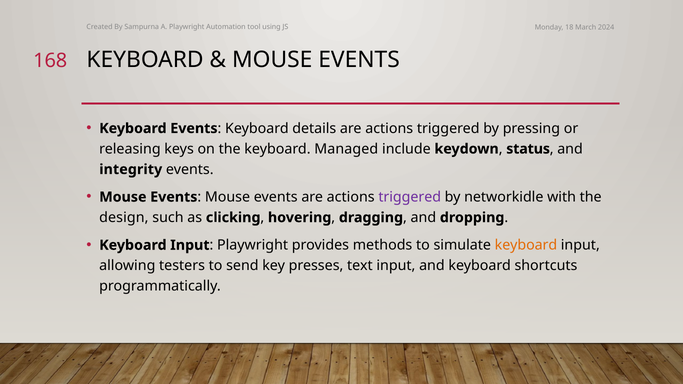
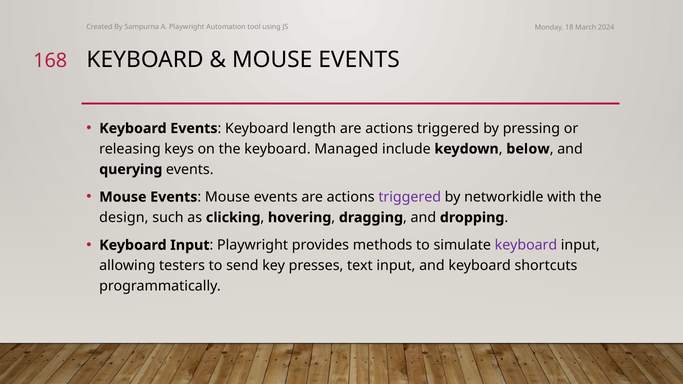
details: details -> length
status: status -> below
integrity: integrity -> querying
keyboard at (526, 245) colour: orange -> purple
